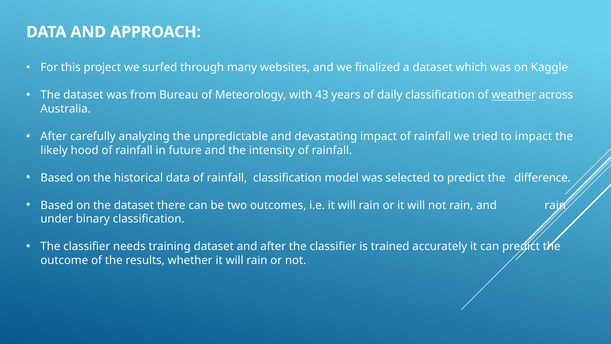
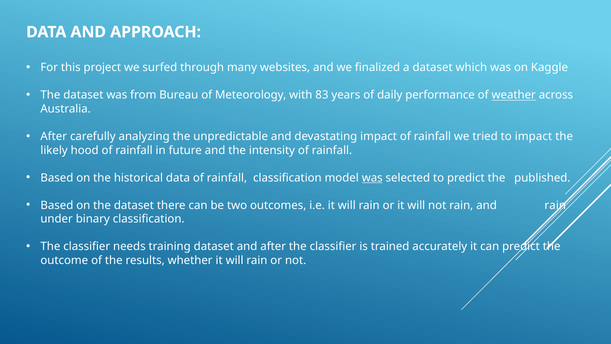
43: 43 -> 83
daily classification: classification -> performance
was at (372, 178) underline: none -> present
difference: difference -> published
